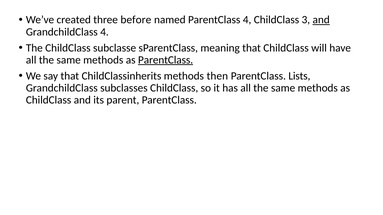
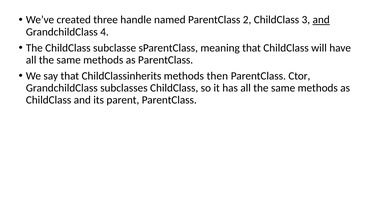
before: before -> handle
ParentClass 4: 4 -> 2
ParentClass at (166, 60) underline: present -> none
Lists: Lists -> Ctor
